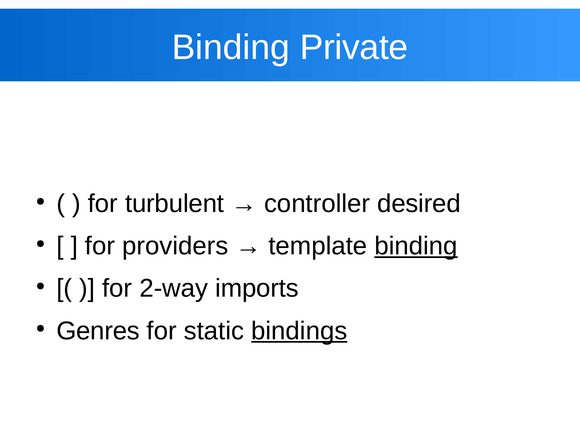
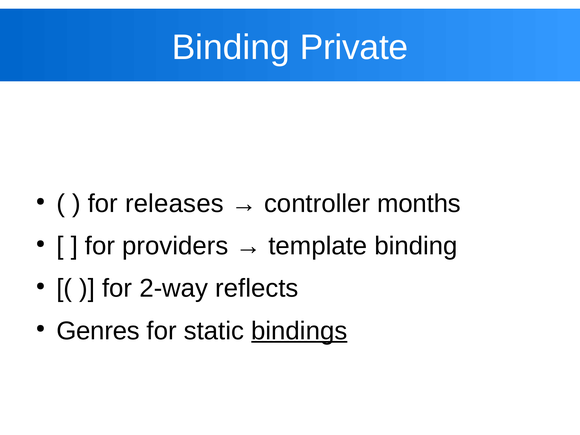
turbulent: turbulent -> releases
desired: desired -> months
binding at (416, 246) underline: present -> none
imports: imports -> reflects
